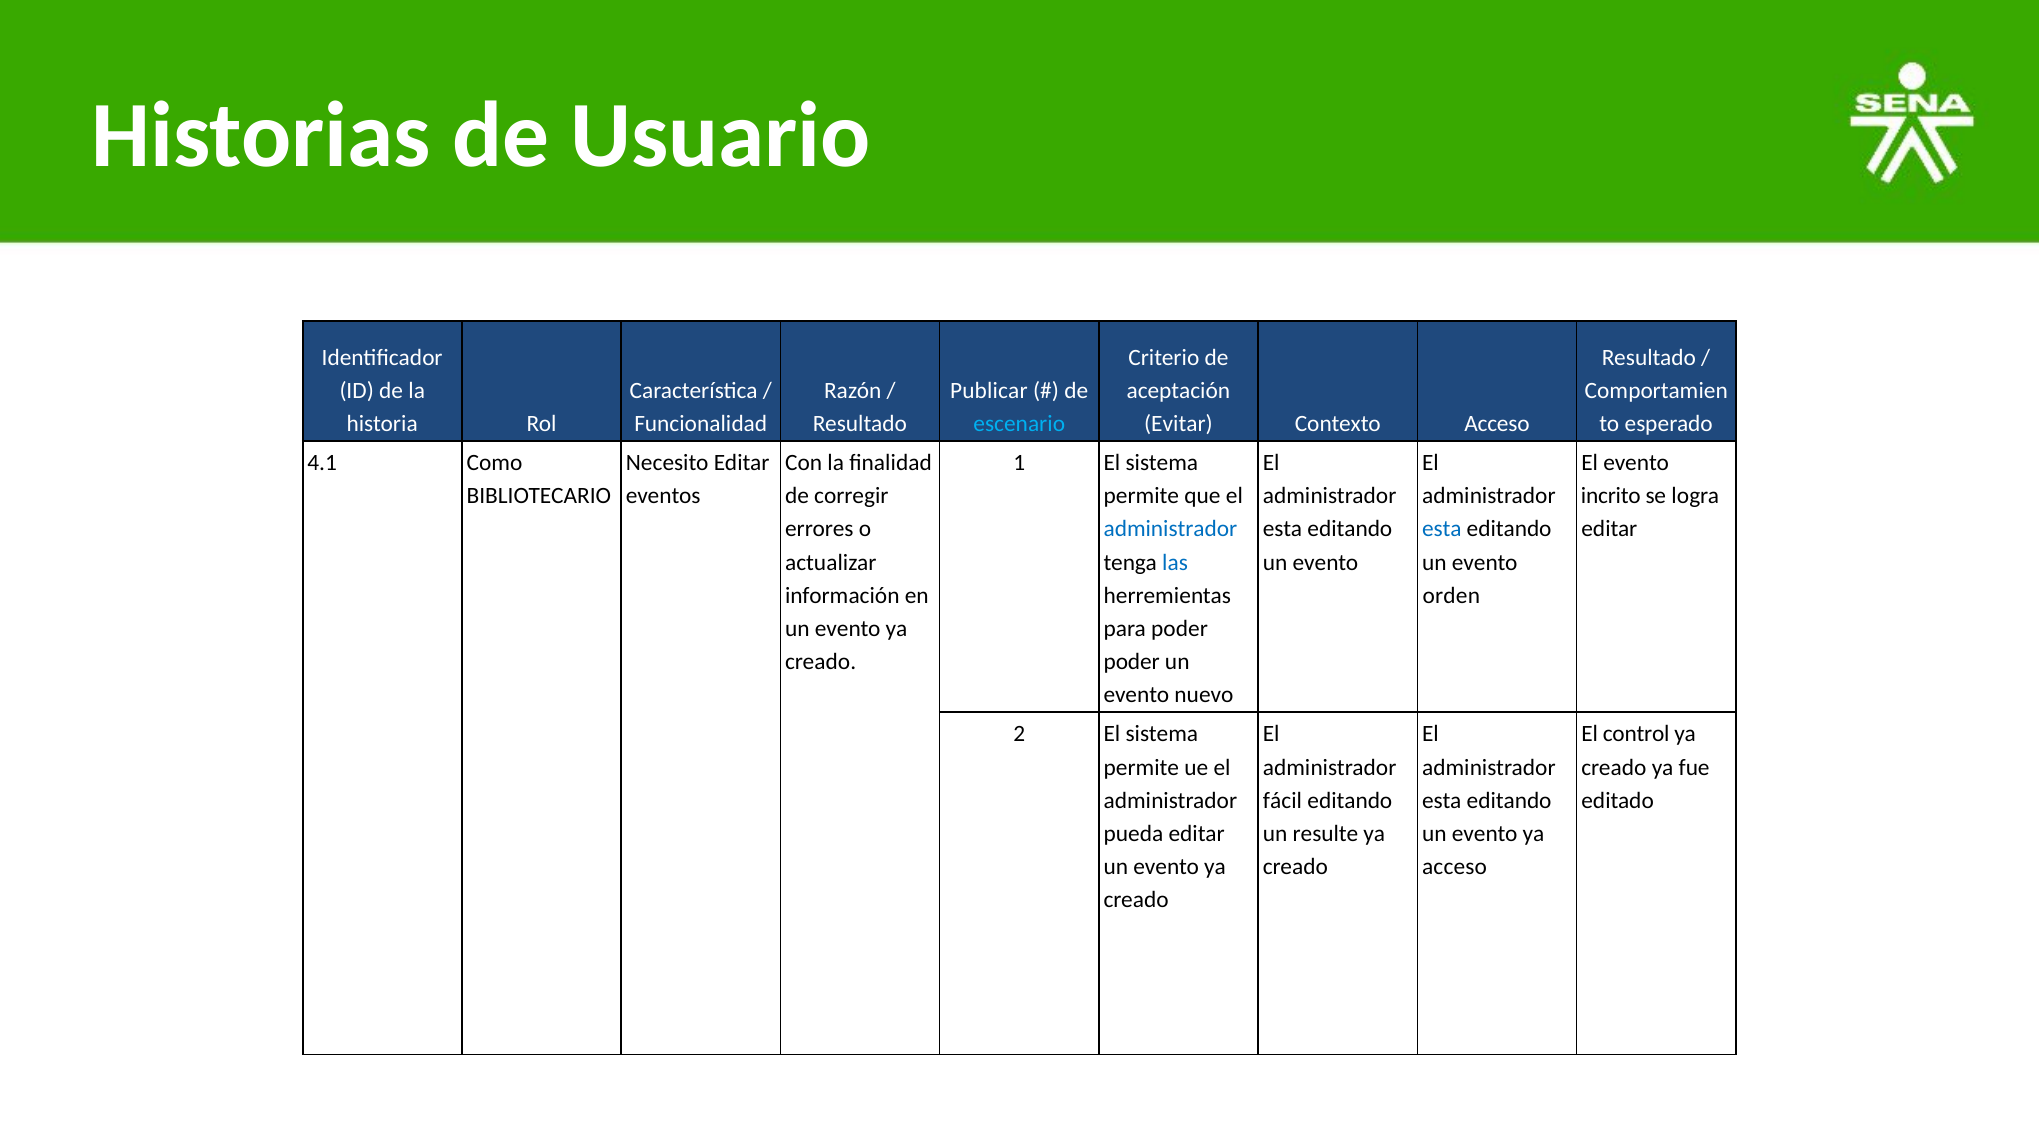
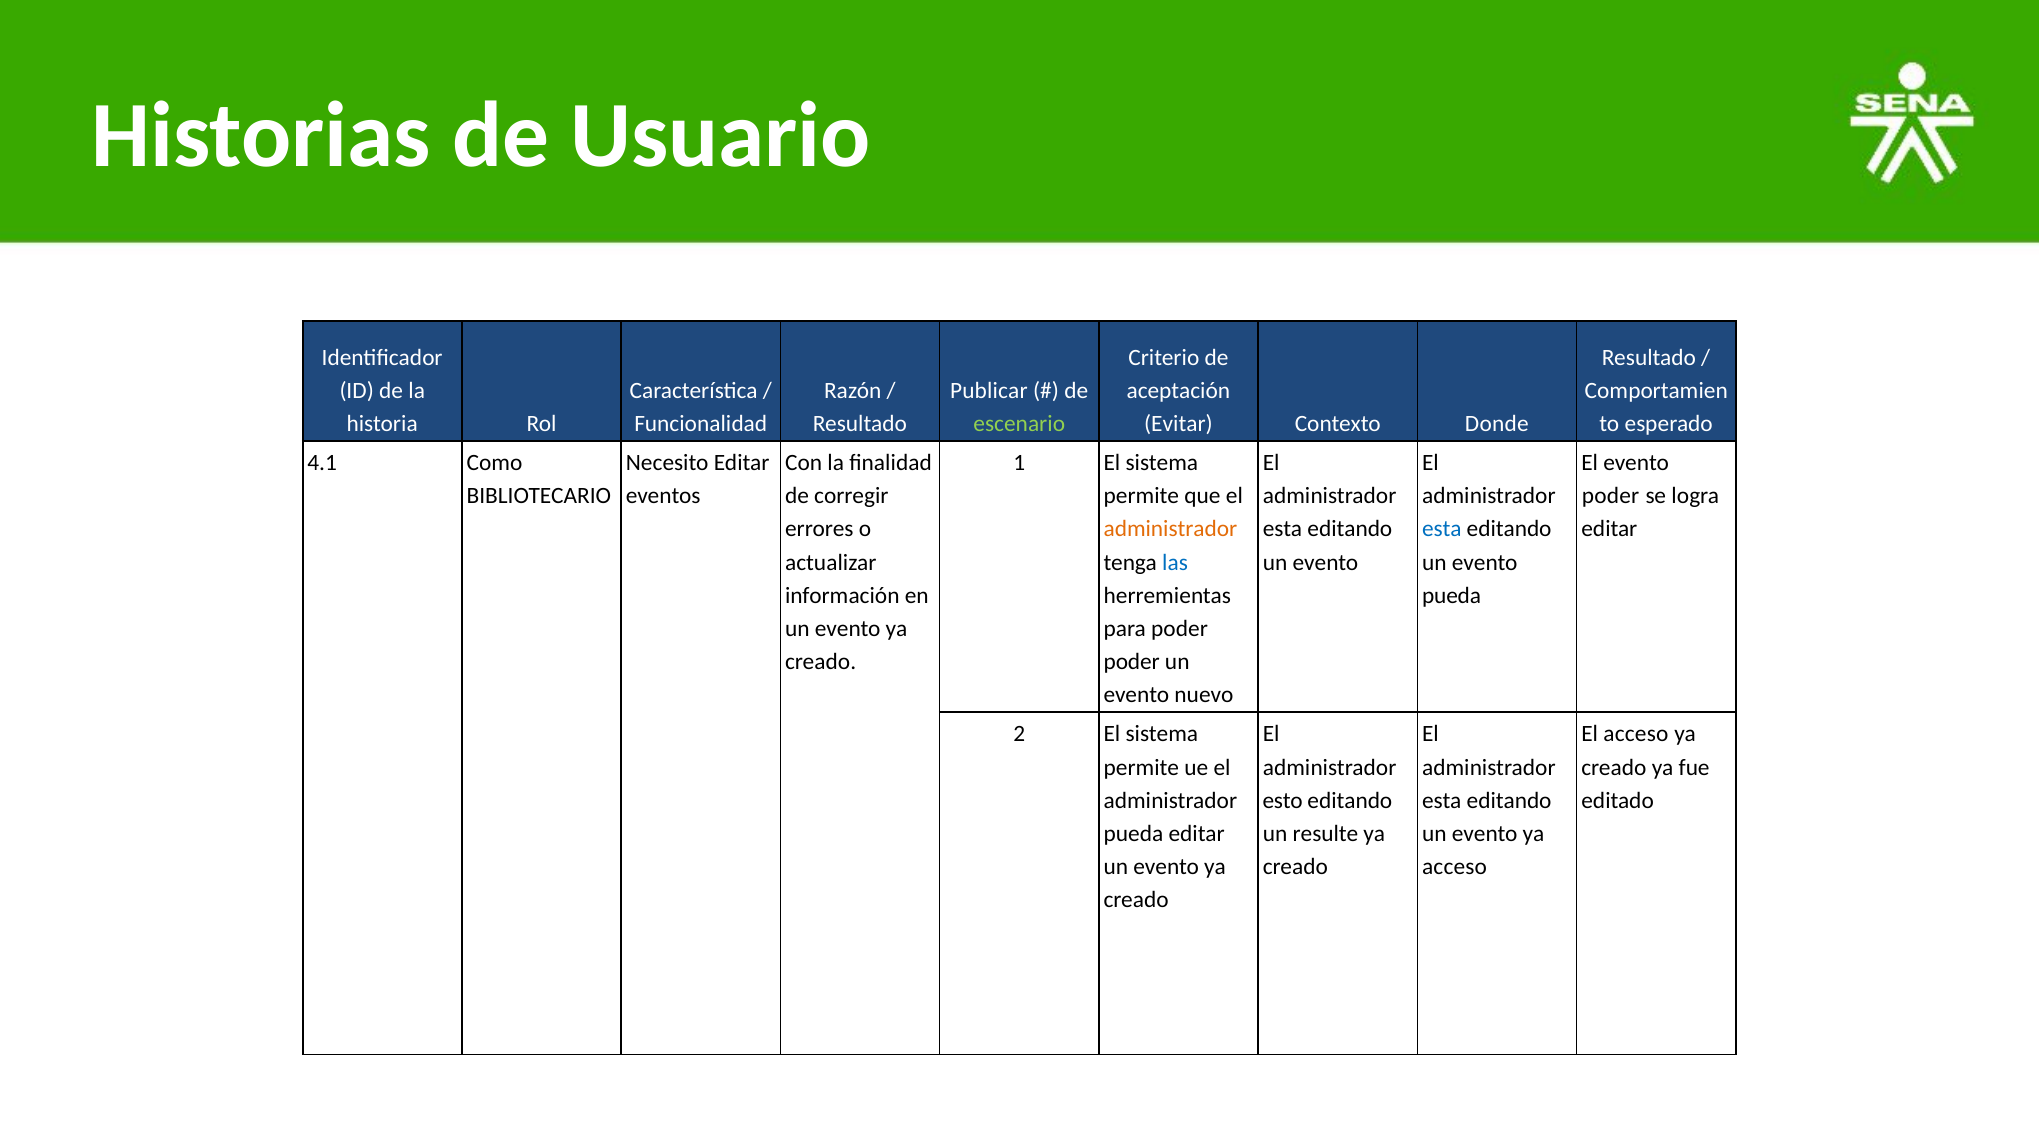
escenario colour: light blue -> light green
Contexto Acceso: Acceso -> Donde
incrito at (1611, 496): incrito -> poder
administrador at (1170, 529) colour: blue -> orange
orden at (1451, 595): orden -> pueda
El control: control -> acceso
fácil: fácil -> esto
